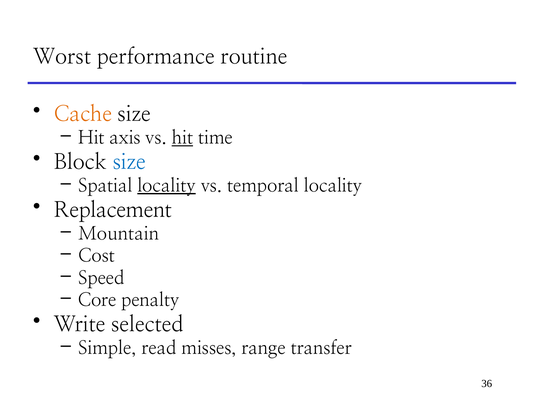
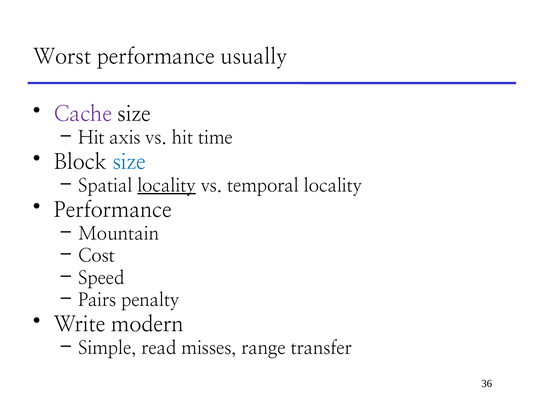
routine: routine -> usually
Cache colour: orange -> purple
hit at (182, 138) underline: present -> none
Replacement at (113, 210): Replacement -> Performance
Core: Core -> Pairs
selected: selected -> modern
